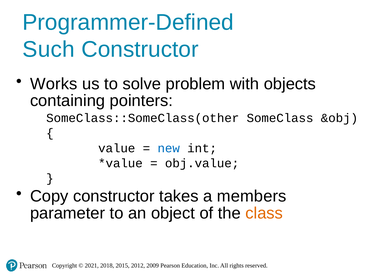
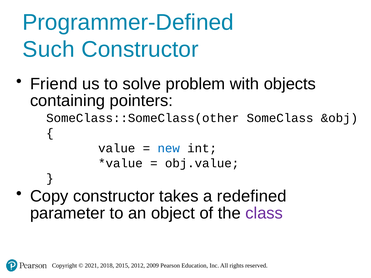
Works: Works -> Friend
members: members -> redefined
class colour: orange -> purple
